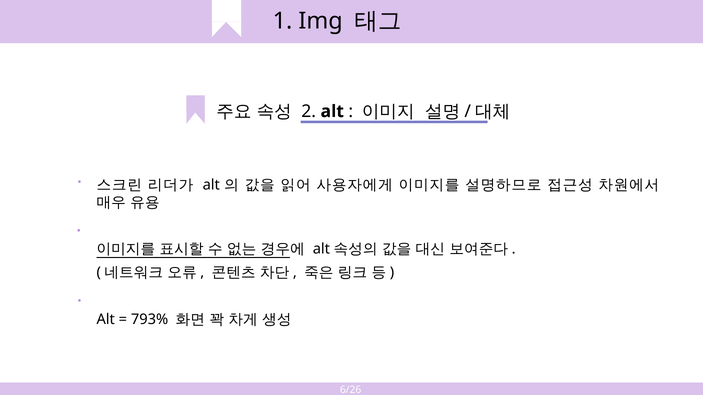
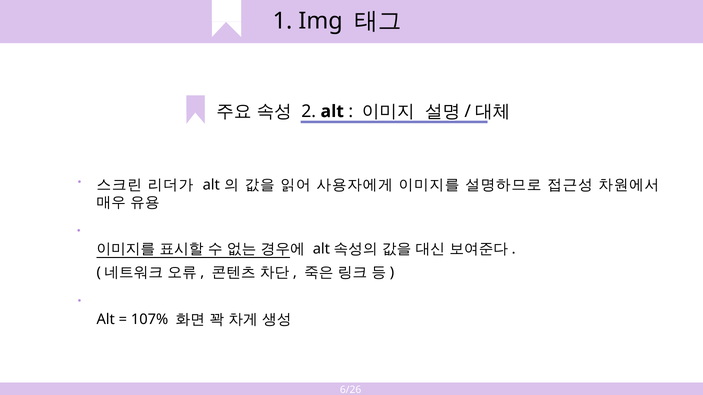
793%: 793% -> 107%
